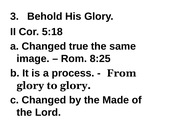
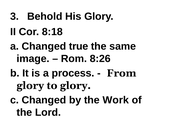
5:18: 5:18 -> 8:18
8:25: 8:25 -> 8:26
Made: Made -> Work
